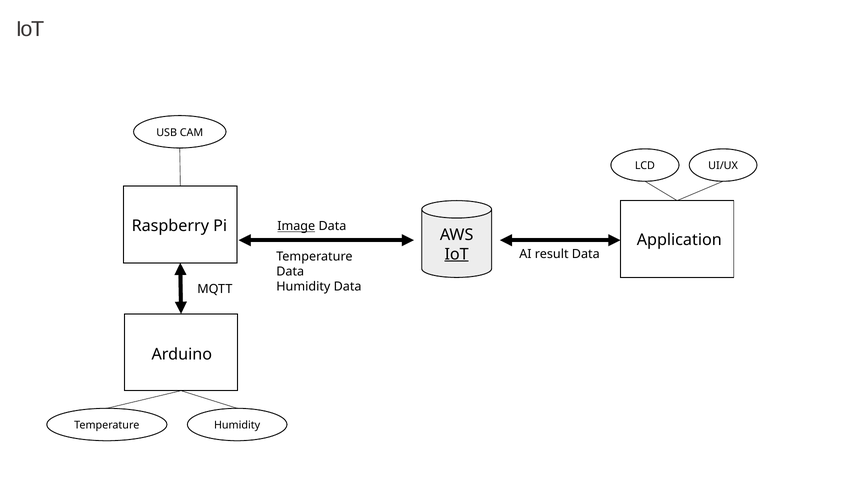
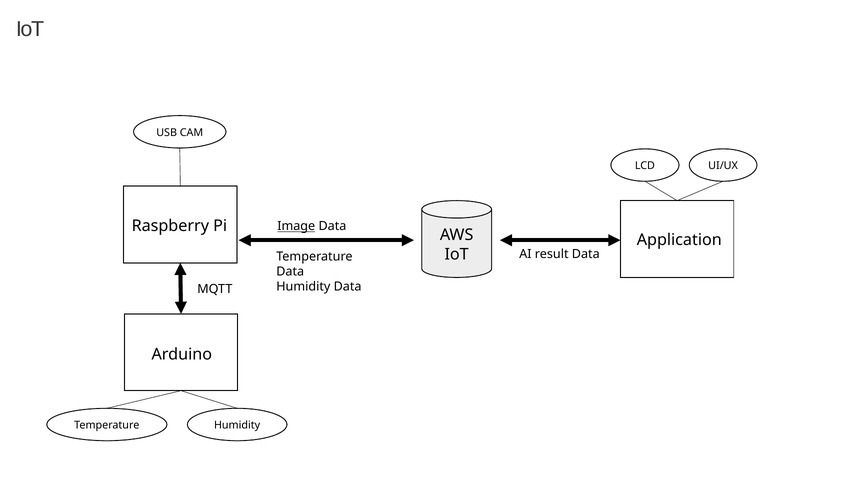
IoT at (457, 254) underline: present -> none
